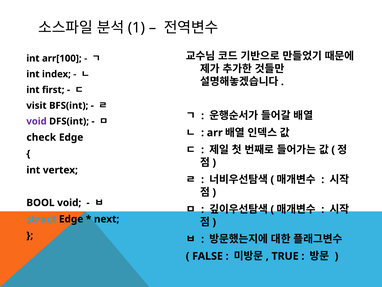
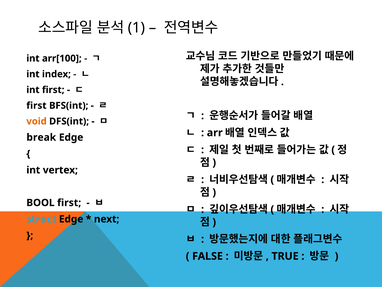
visit at (36, 105): visit -> first
void at (37, 121) colour: purple -> orange
check: check -> break
BOOL void: void -> first
